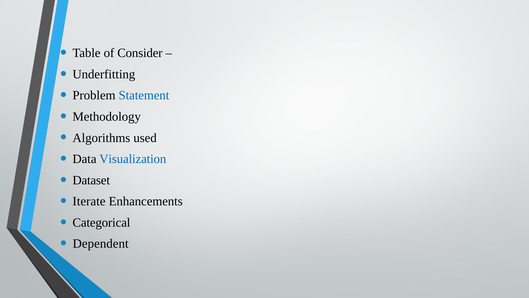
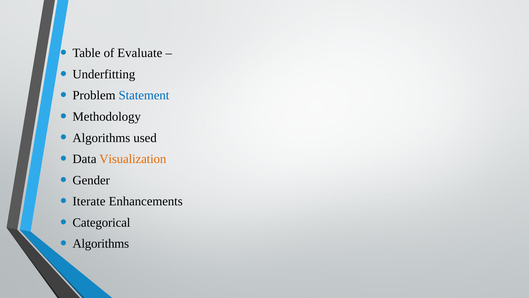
Consider: Consider -> Evaluate
Visualization colour: blue -> orange
Dataset: Dataset -> Gender
Dependent at (101, 243): Dependent -> Algorithms
